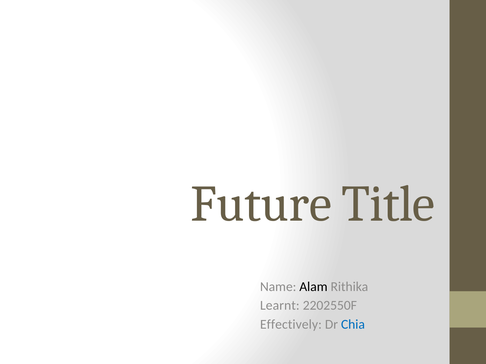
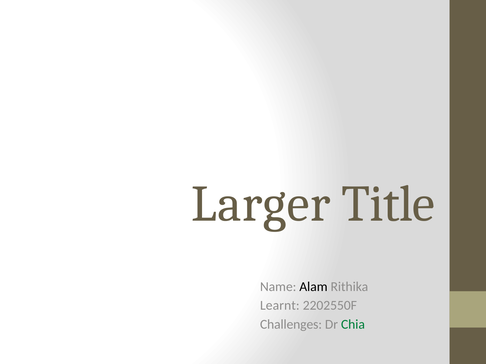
Future: Future -> Larger
Effectively: Effectively -> Challenges
Chia colour: blue -> green
